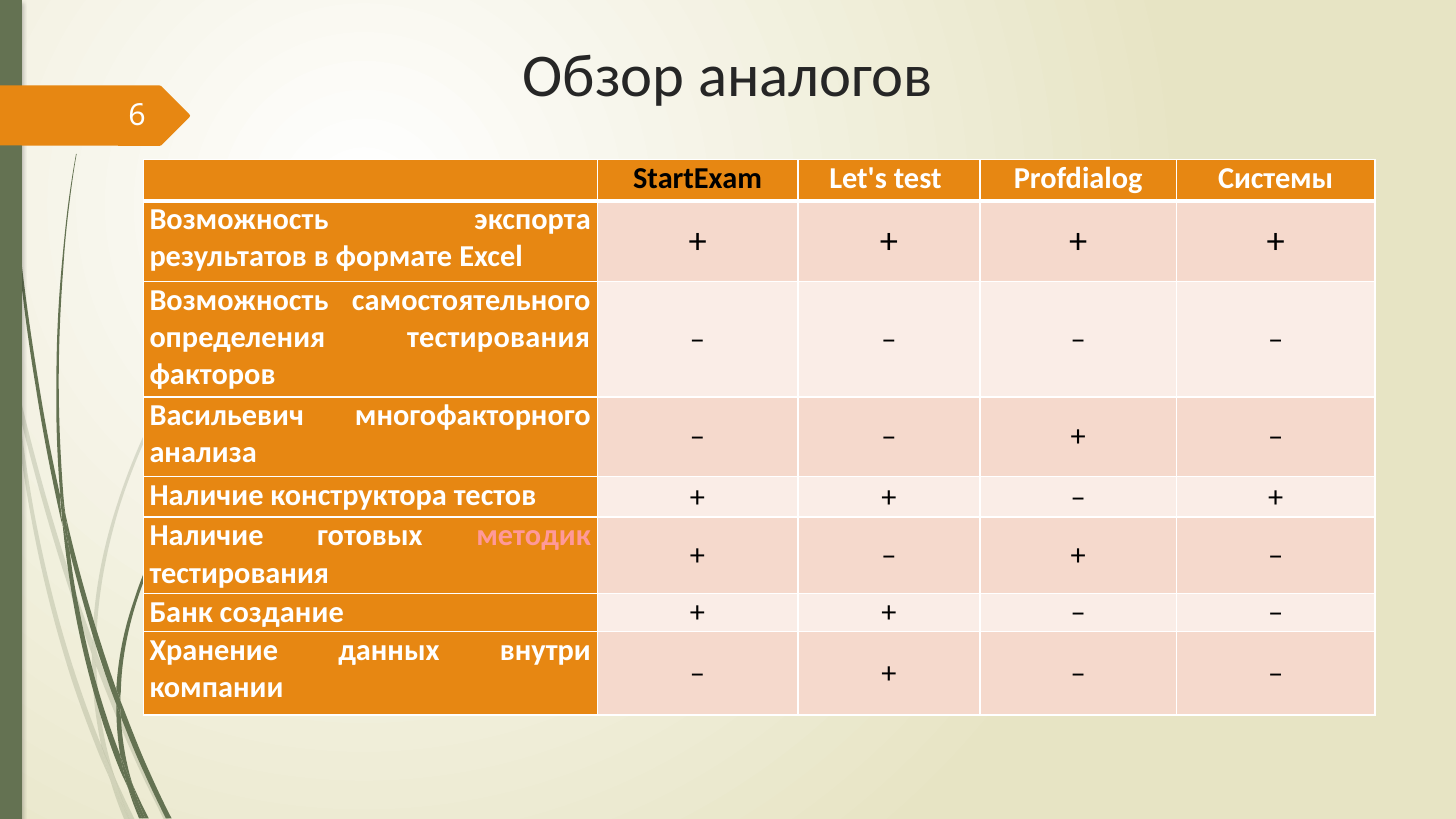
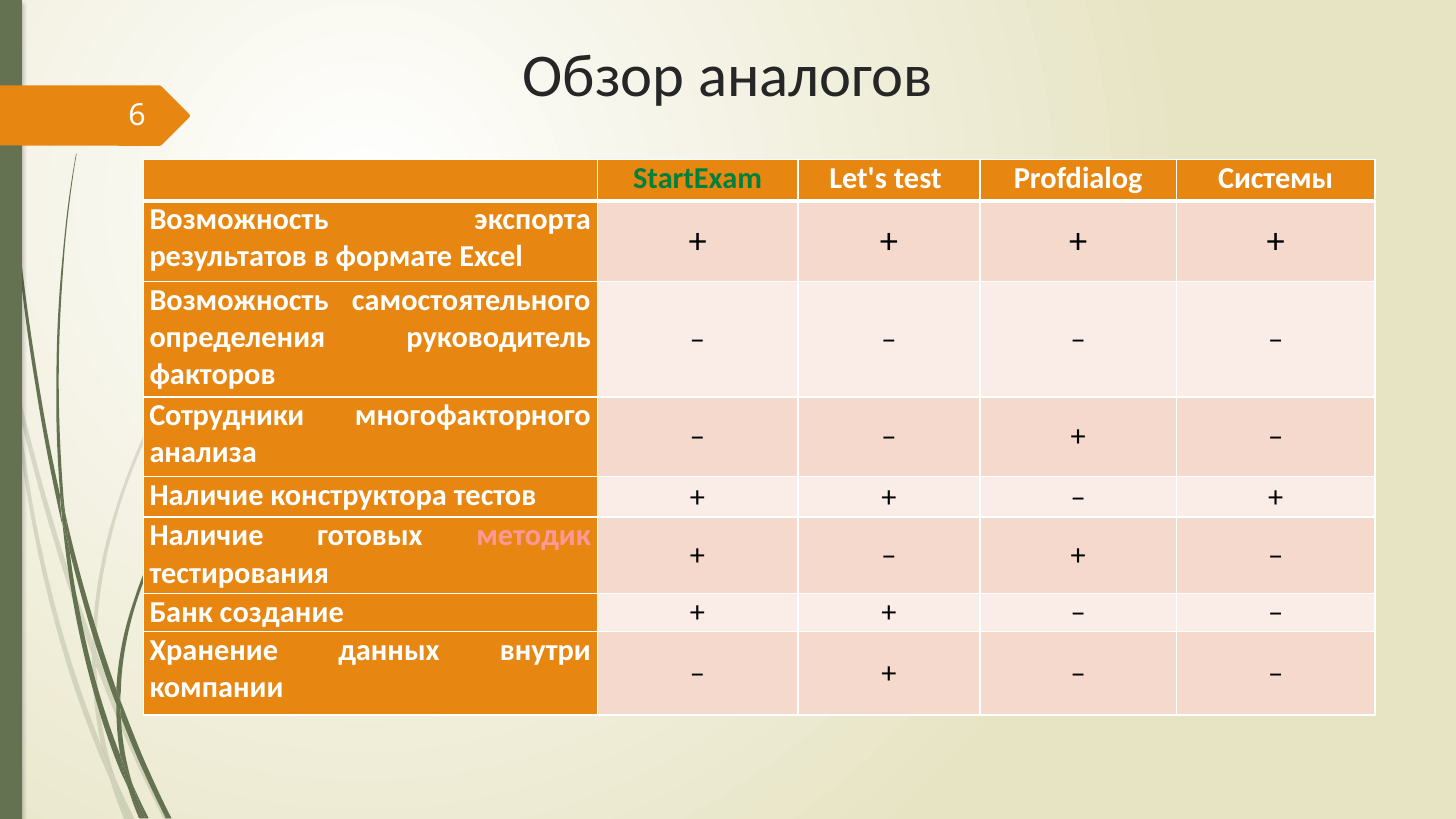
StartExam colour: black -> green
определения тестирования: тестирования -> руководитель
Васильевич: Васильевич -> Сотрудники
